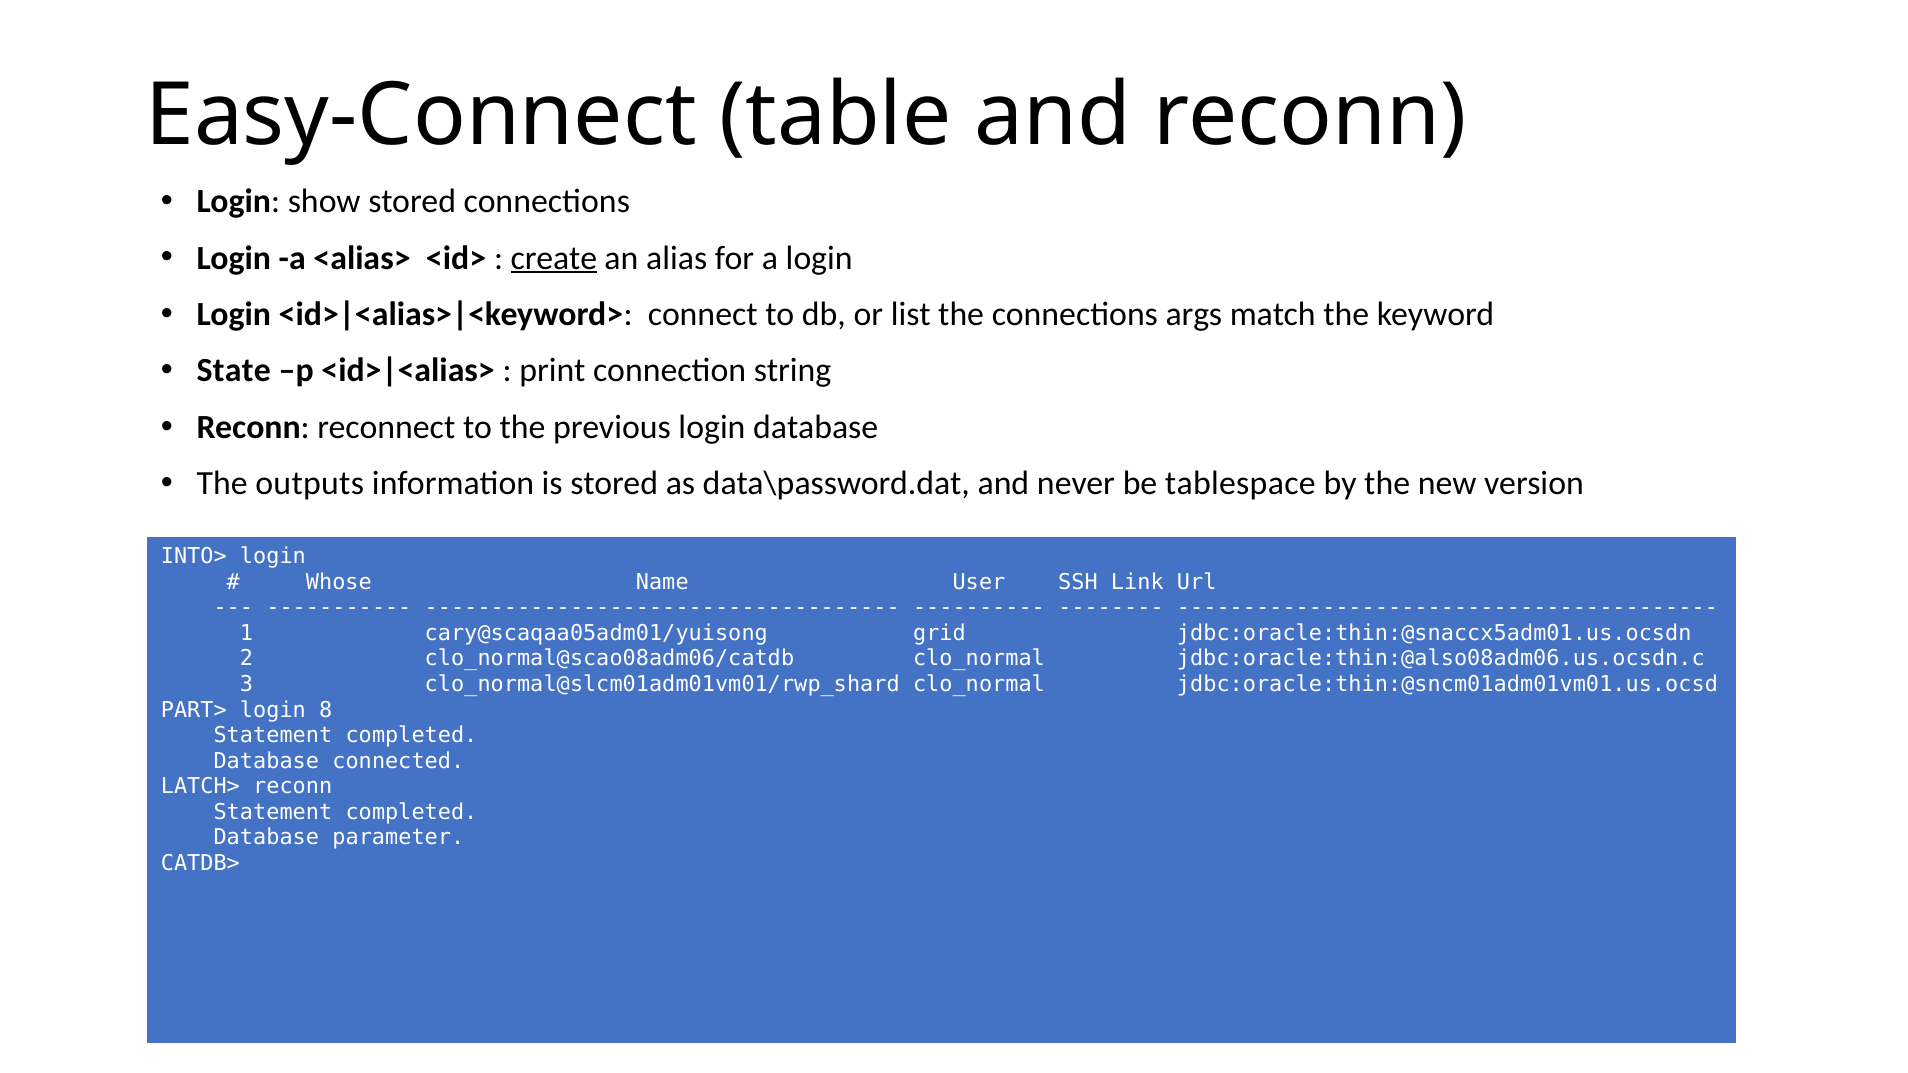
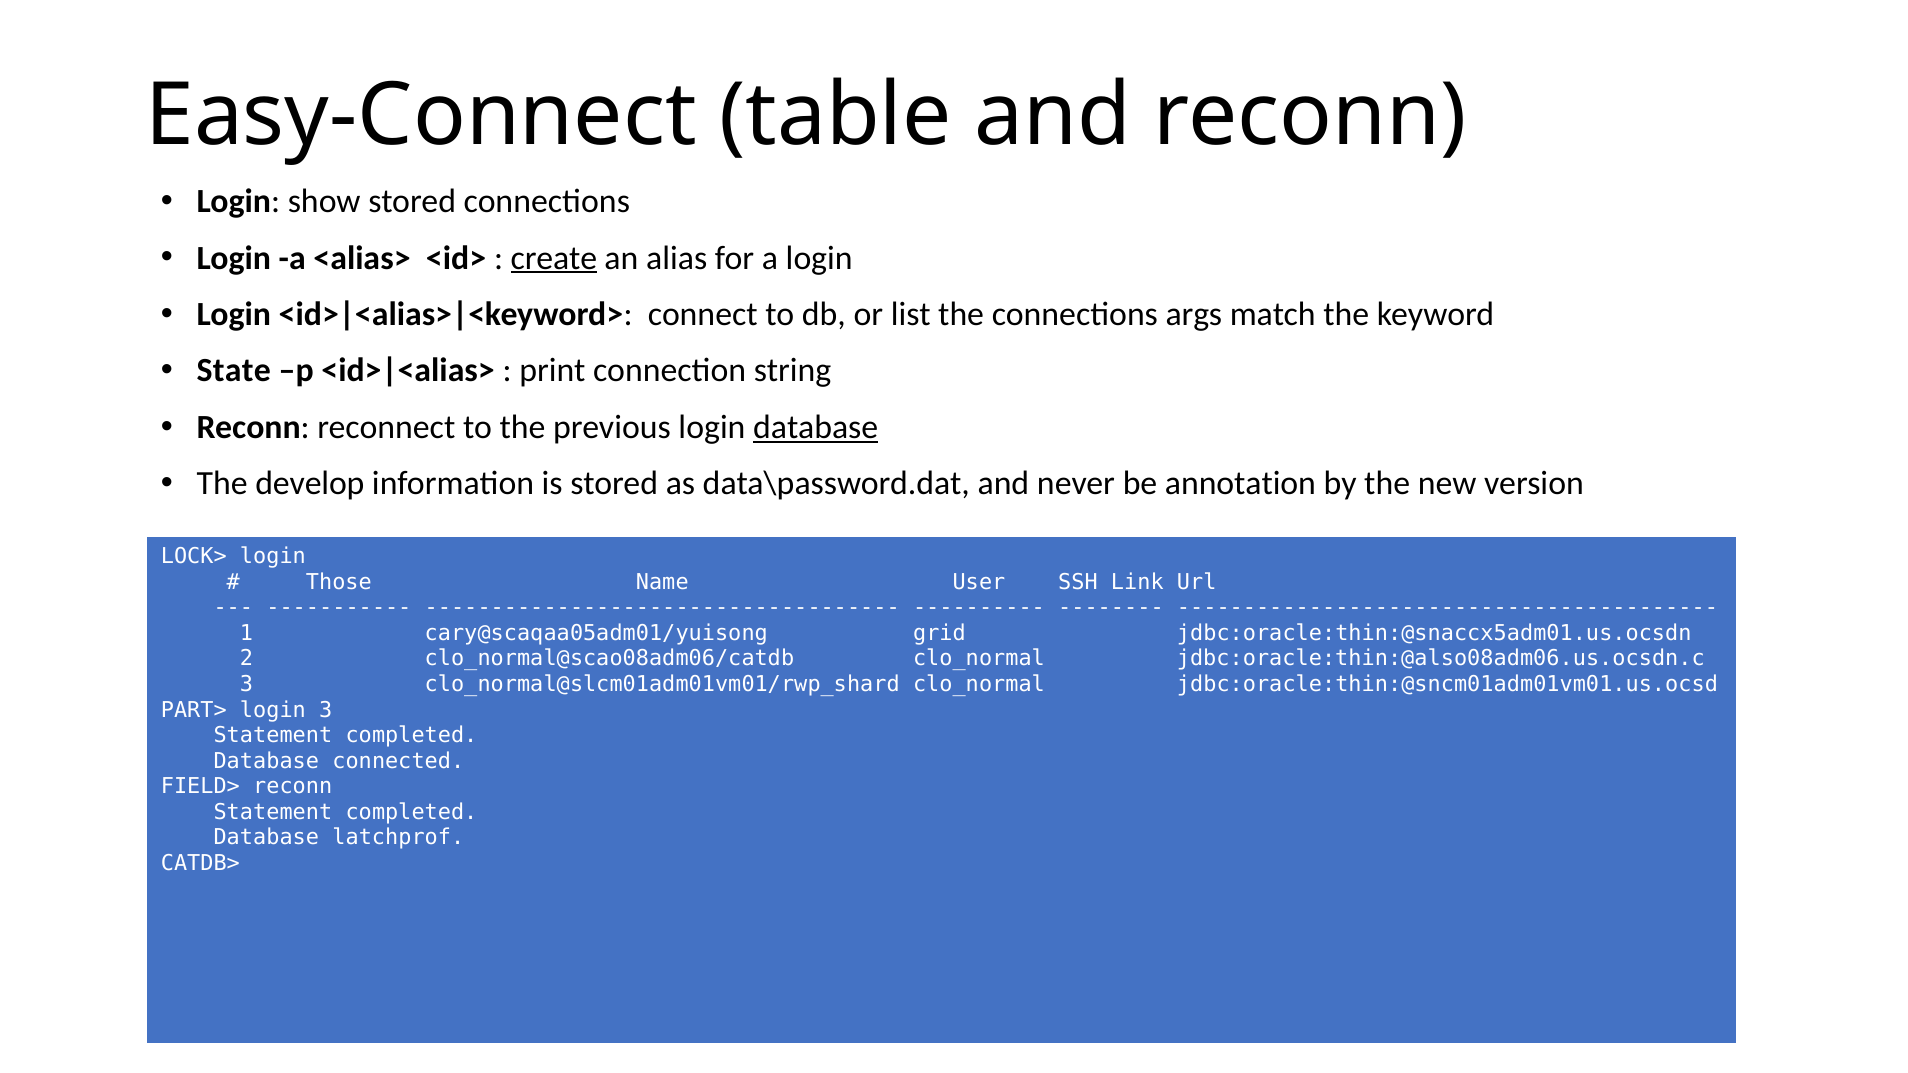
database at (816, 427) underline: none -> present
outputs: outputs -> develop
tablespace: tablespace -> annotation
INTO>: INTO> -> LOCK>
Whose: Whose -> Those
login 8: 8 -> 3
LATCH>: LATCH> -> FIELD>
parameter: parameter -> latchprof
